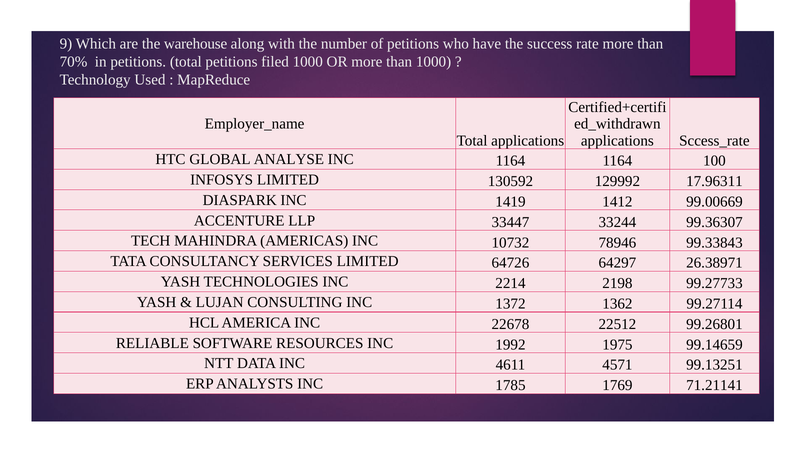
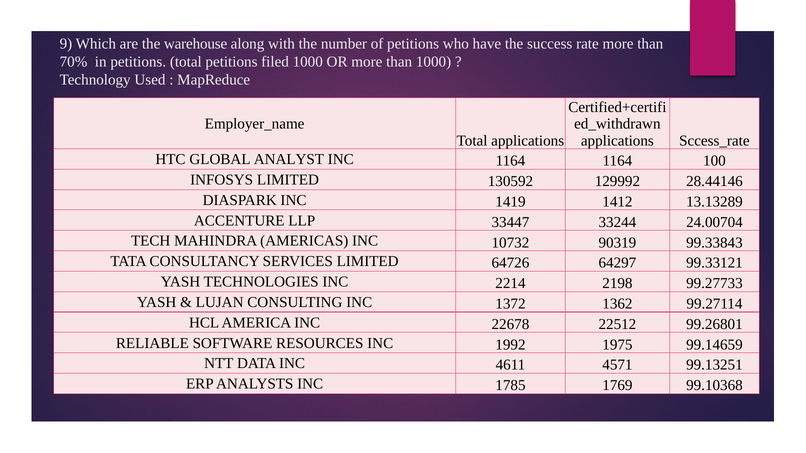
ANALYSE: ANALYSE -> ANALYST
17.96311: 17.96311 -> 28.44146
99.00669: 99.00669 -> 13.13289
99.36307: 99.36307 -> 24.00704
78946: 78946 -> 90319
26.38971: 26.38971 -> 99.33121
71.21141: 71.21141 -> 99.10368
